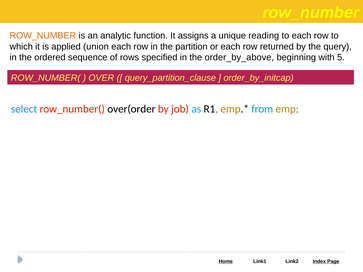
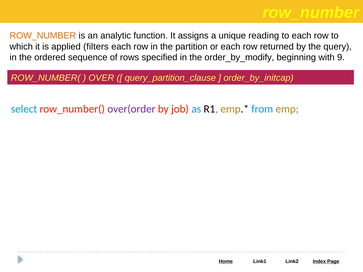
union: union -> filters
order_by_above: order_by_above -> order_by_modify
5: 5 -> 9
over(order colour: black -> purple
